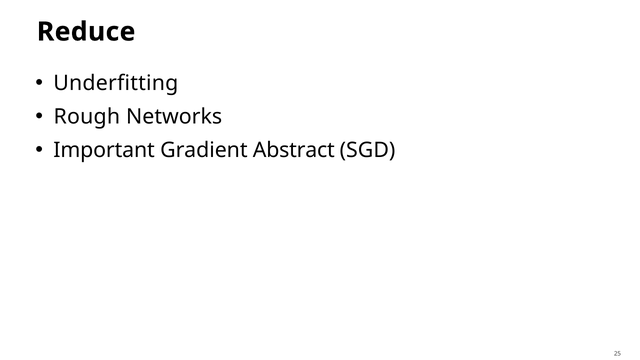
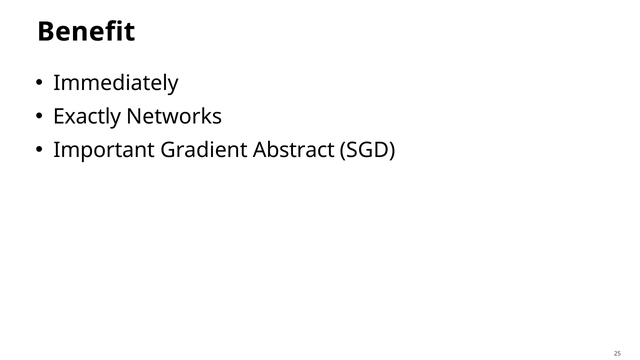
Reduce: Reduce -> Benefit
Underfitting: Underfitting -> Immediately
Rough: Rough -> Exactly
